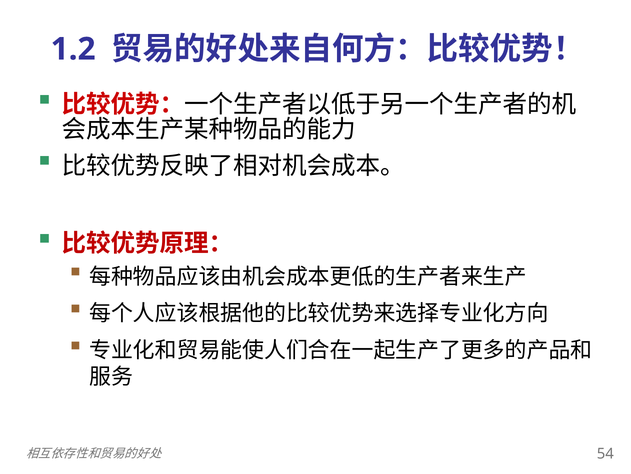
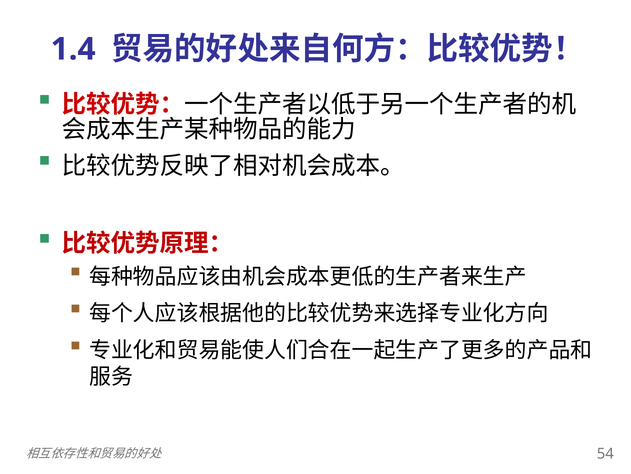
1.2: 1.2 -> 1.4
